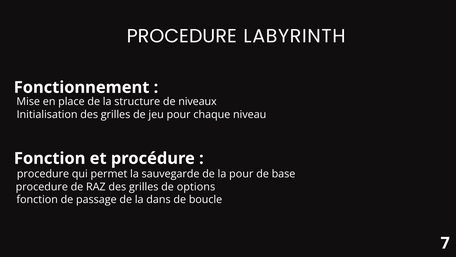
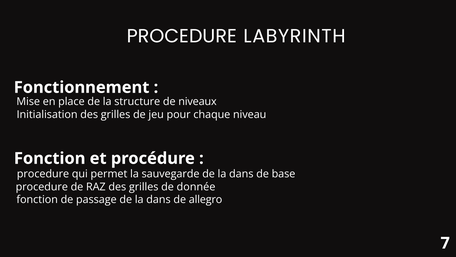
sauvegarde de la pour: pour -> dans
options: options -> donnée
boucle: boucle -> allegro
